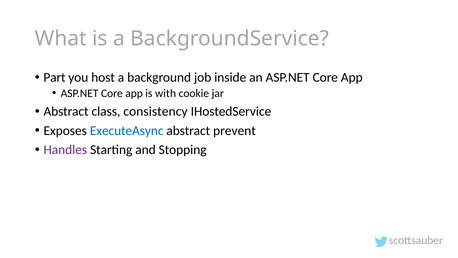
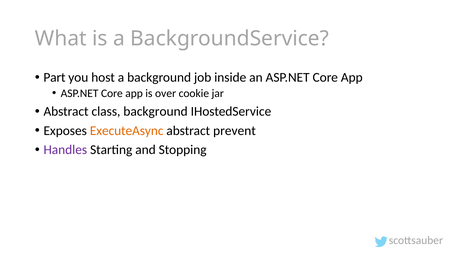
with: with -> over
class consistency: consistency -> background
ExecuteAsync colour: blue -> orange
